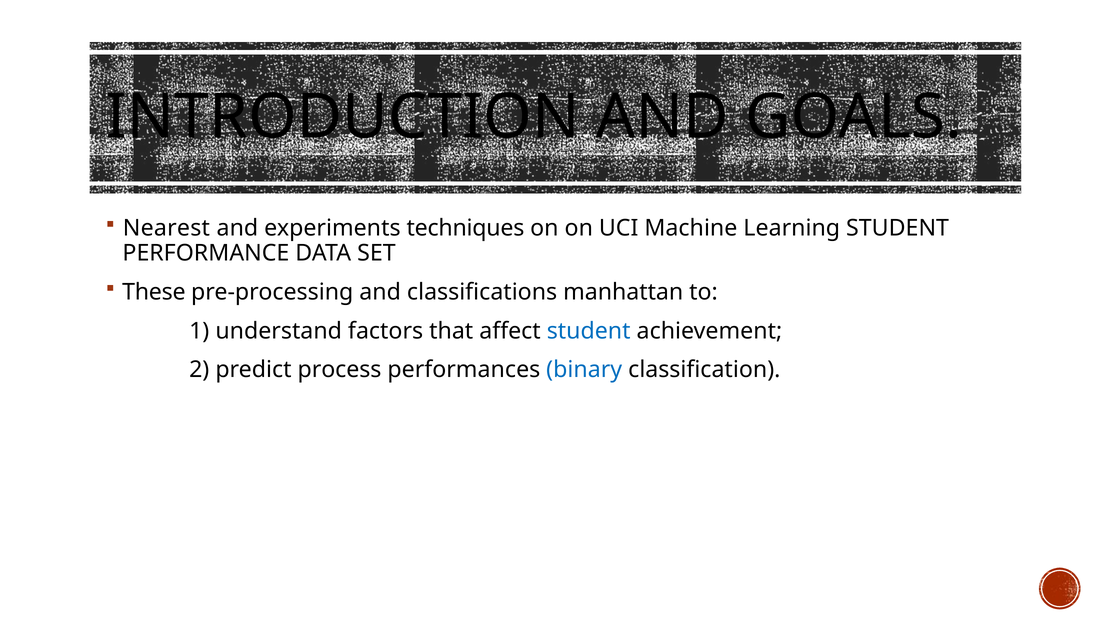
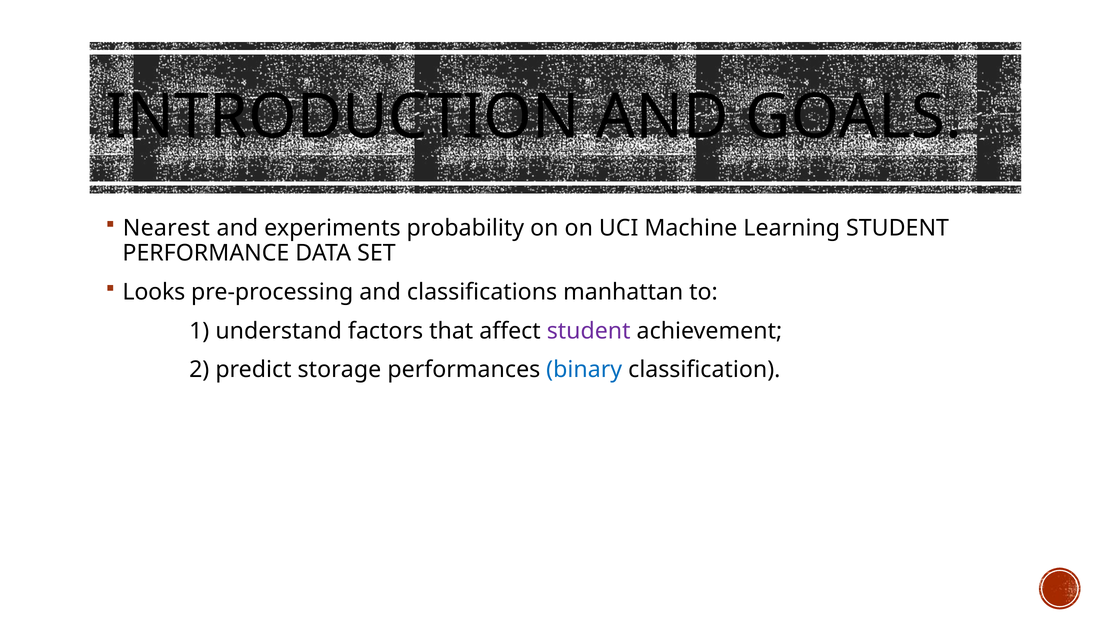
techniques: techniques -> probability
These: These -> Looks
student at (589, 331) colour: blue -> purple
process: process -> storage
